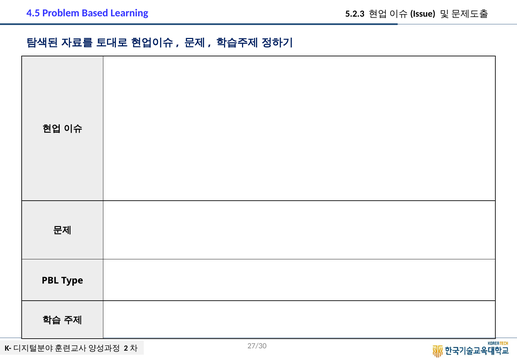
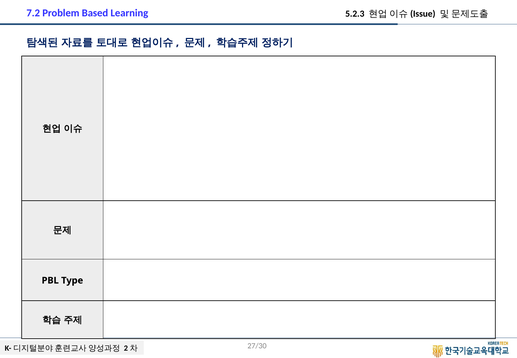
4.5: 4.5 -> 7.2
